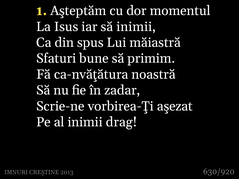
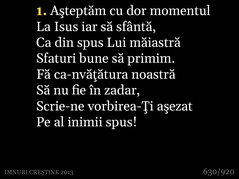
să inimii: inimii -> sfântă
inimii drag: drag -> spus
